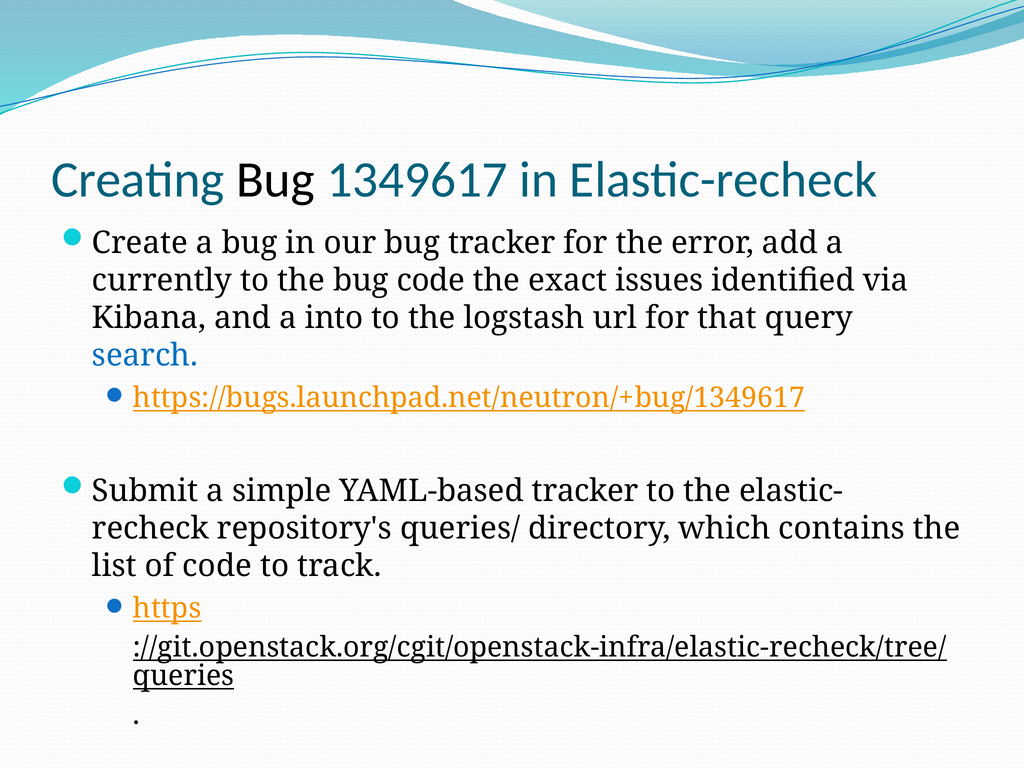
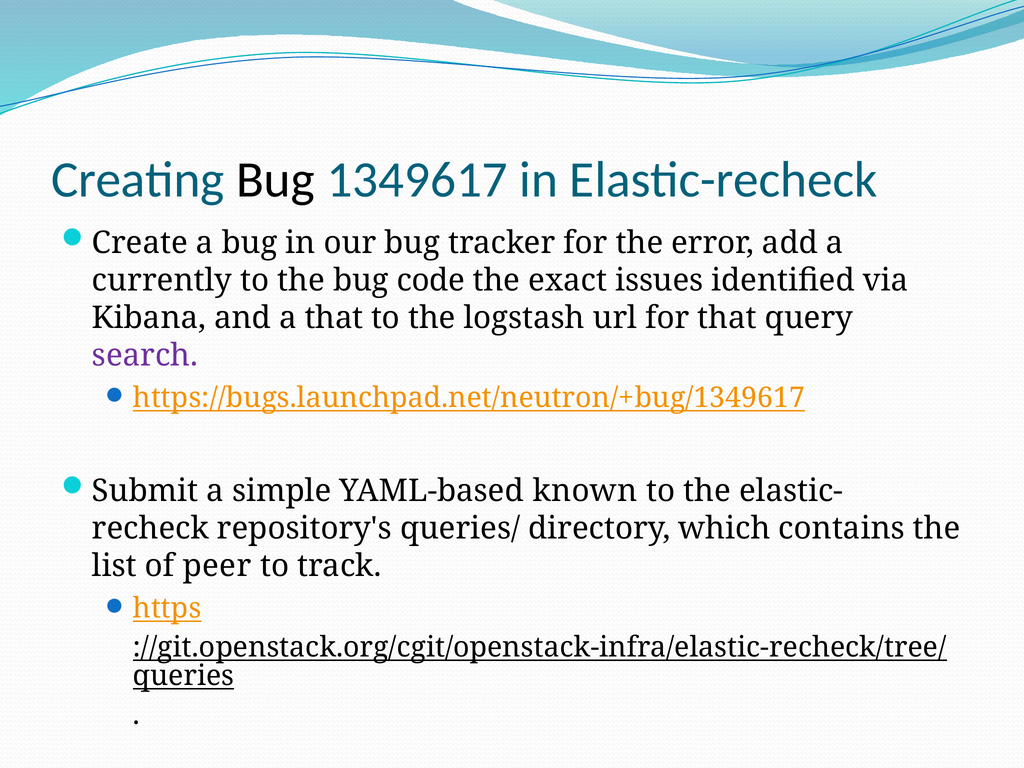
a into: into -> that
search colour: blue -> purple
YAML-based tracker: tracker -> known
of code: code -> peer
